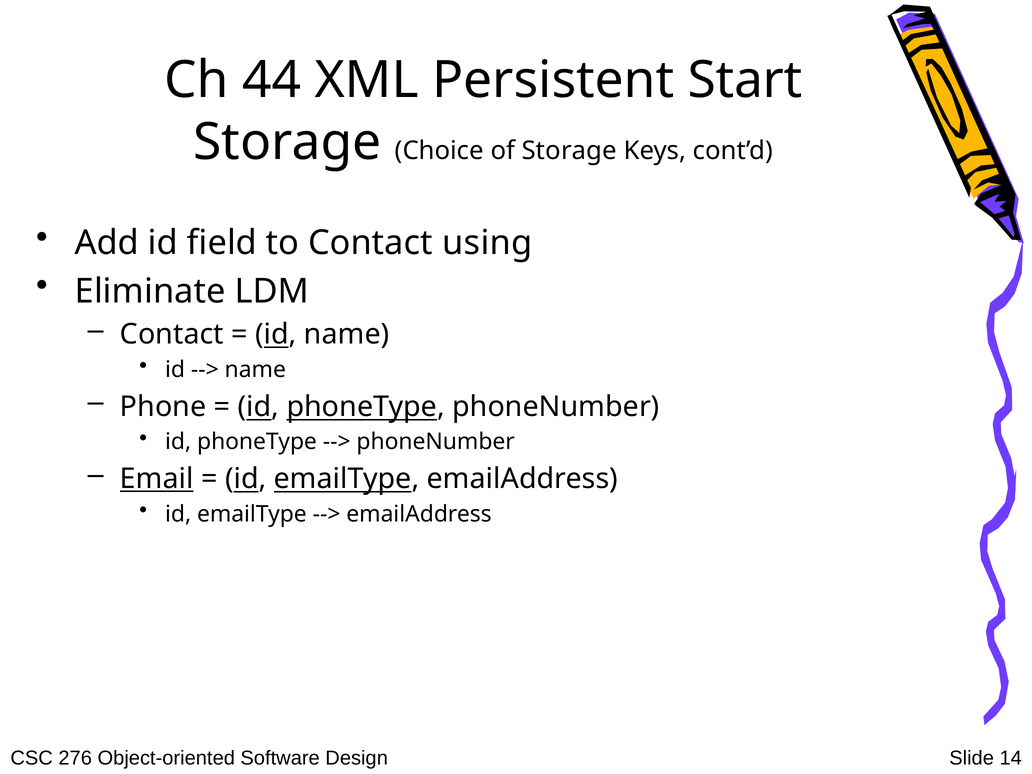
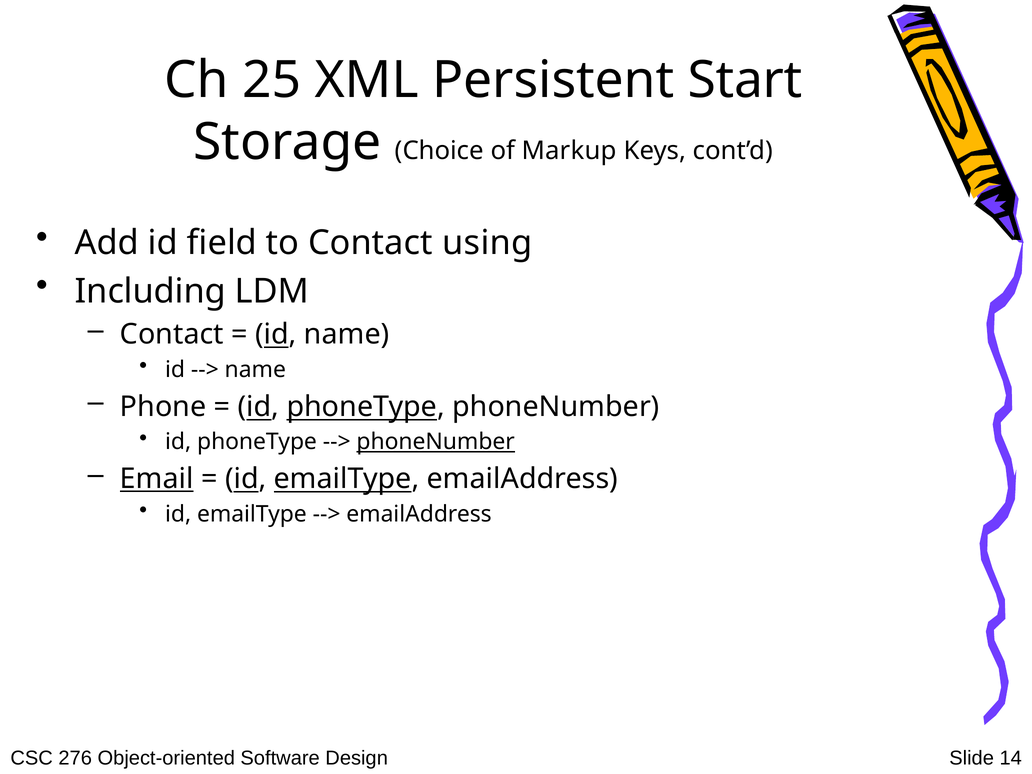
44: 44 -> 25
of Storage: Storage -> Markup
Eliminate: Eliminate -> Including
phoneNumber at (436, 442) underline: none -> present
